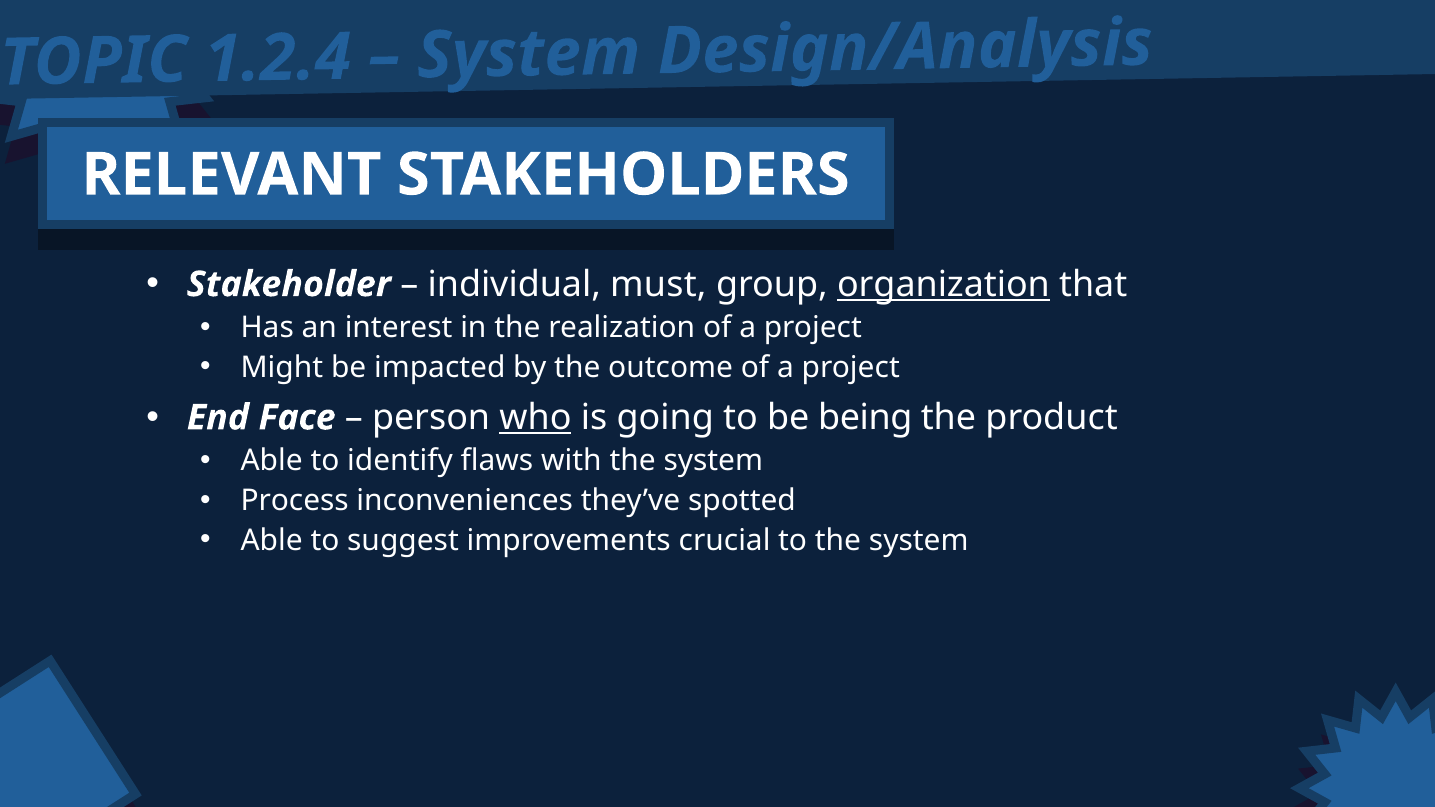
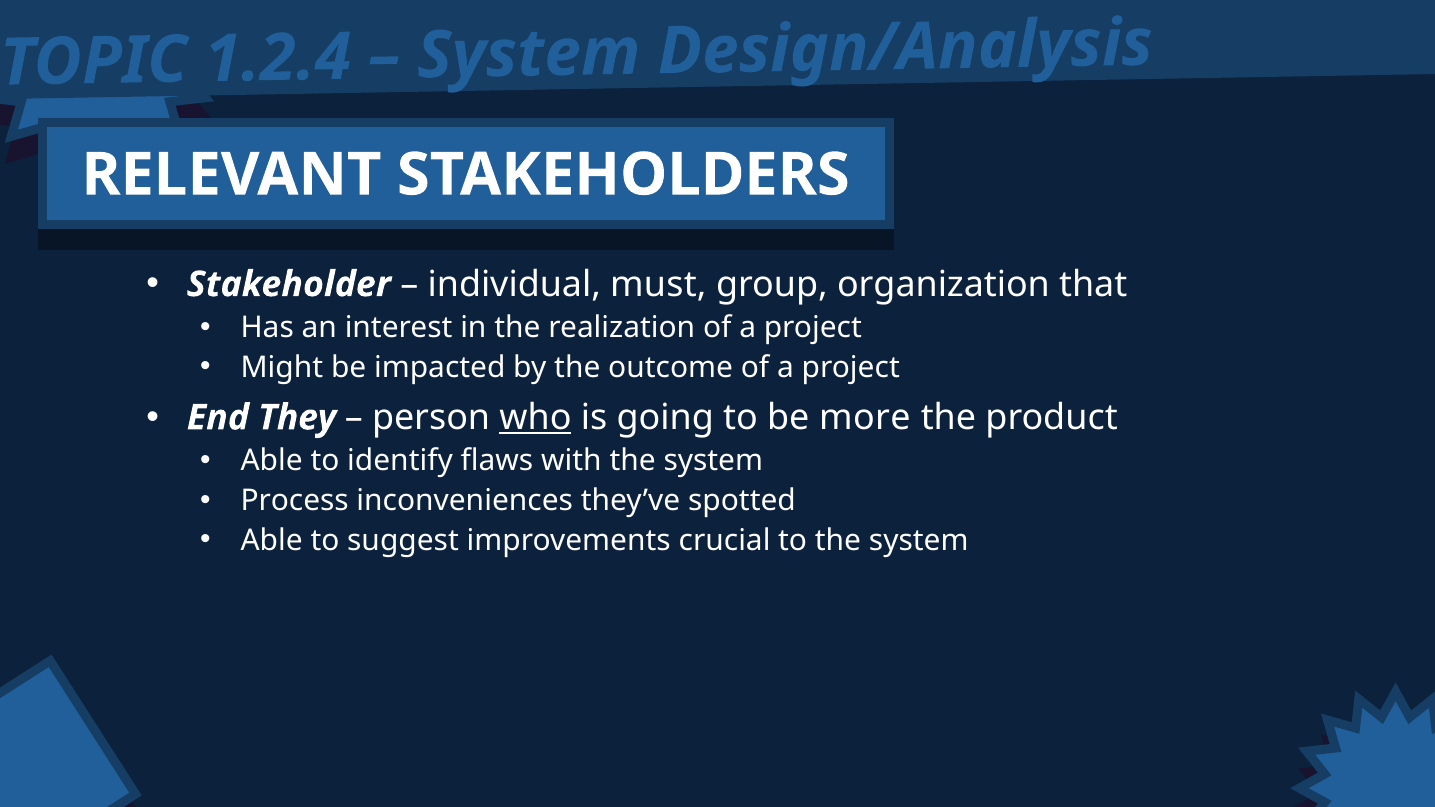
organization underline: present -> none
Face: Face -> They
being: being -> more
